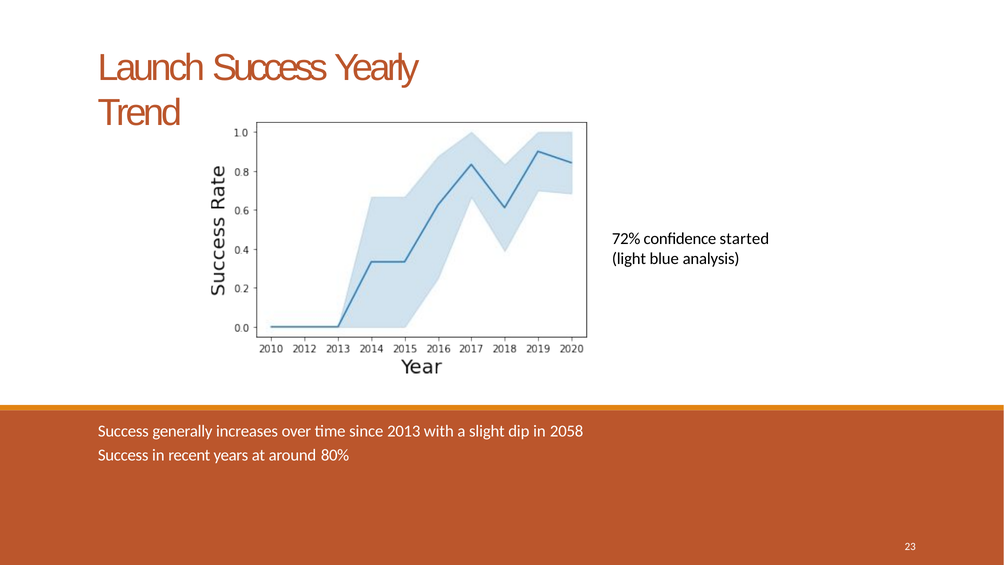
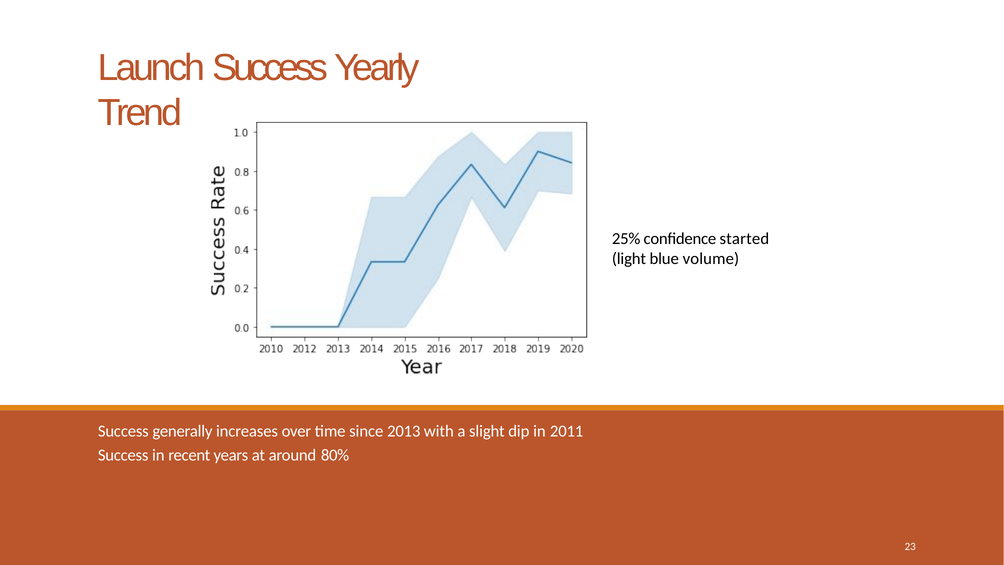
72%: 72% -> 25%
analysis: analysis -> volume
2058: 2058 -> 2011
